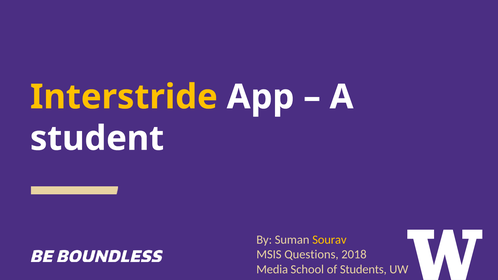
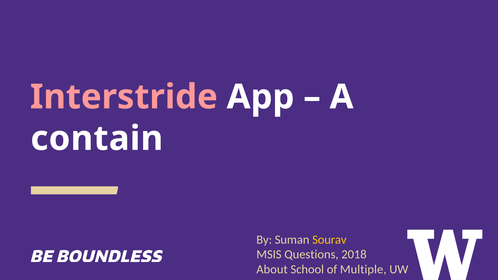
Interstride colour: yellow -> pink
student: student -> contain
Media: Media -> About
Students: Students -> Multiple
